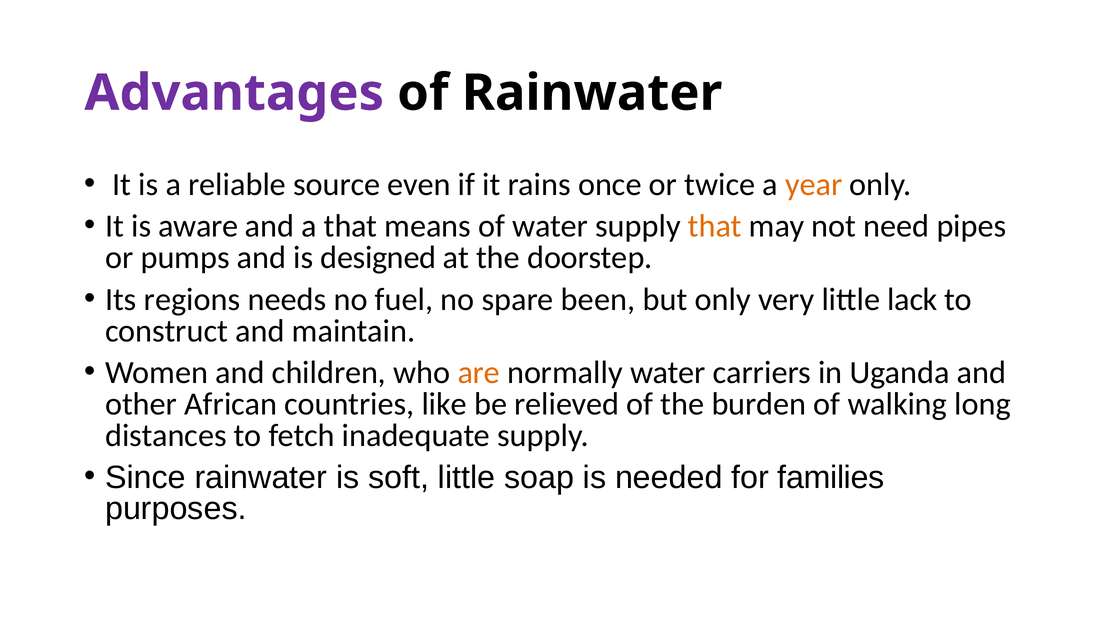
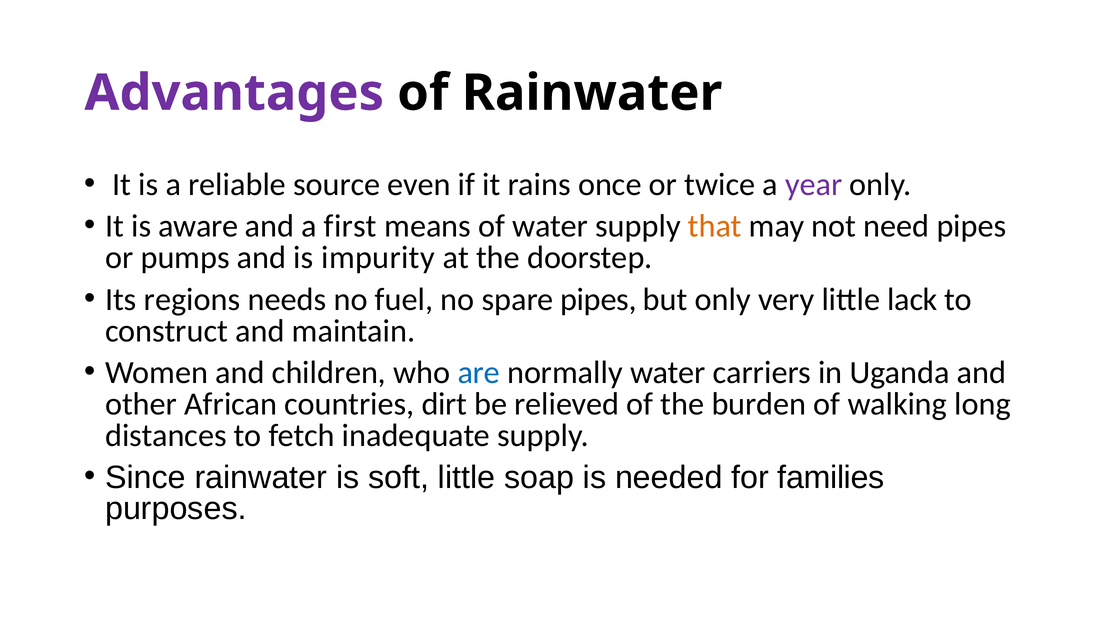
year colour: orange -> purple
a that: that -> first
designed: designed -> impurity
spare been: been -> pipes
are colour: orange -> blue
like: like -> dirt
